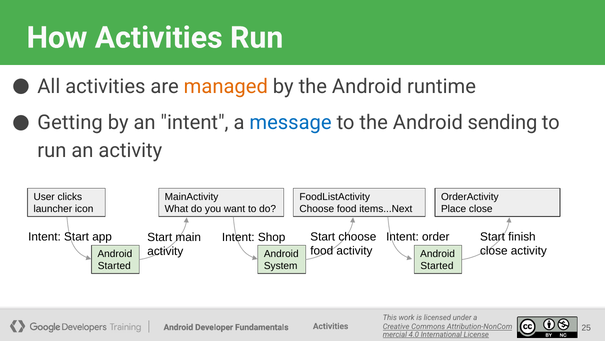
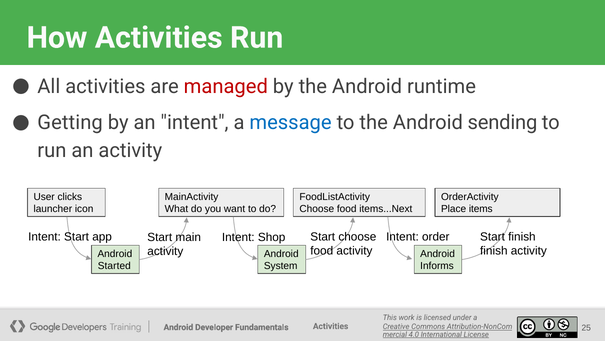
managed colour: orange -> red
Place close: close -> items
close at (494, 251): close -> finish
Started at (437, 266): Started -> Informs
